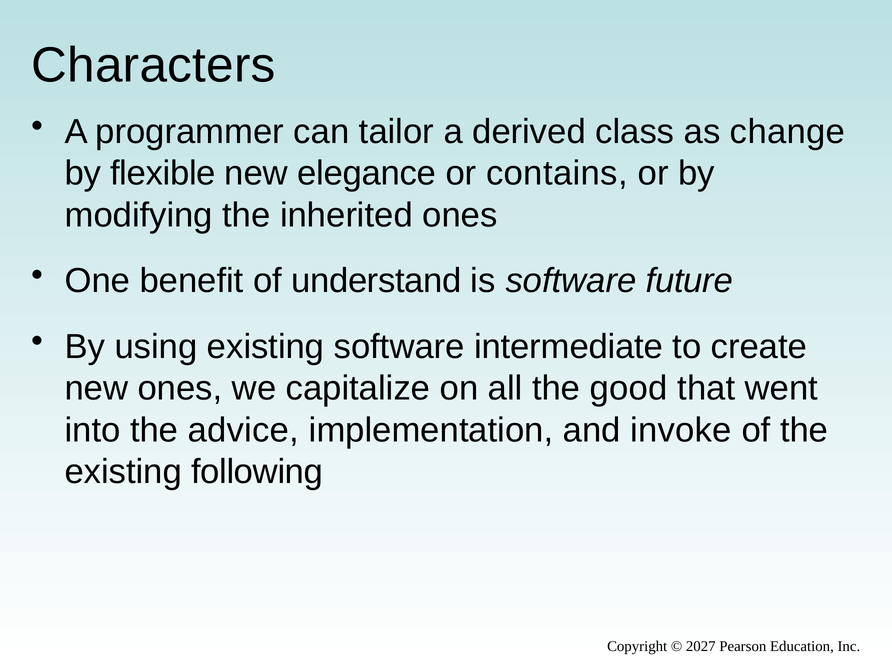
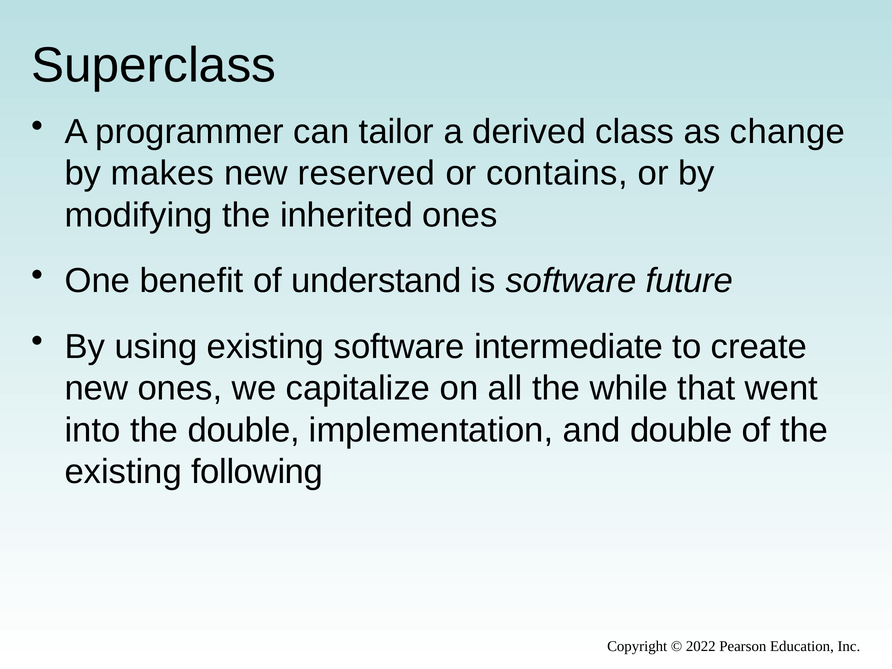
Characters: Characters -> Superclass
flexible: flexible -> makes
elegance: elegance -> reserved
good: good -> while
the advice: advice -> double
and invoke: invoke -> double
2027: 2027 -> 2022
